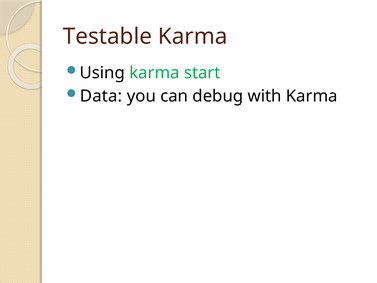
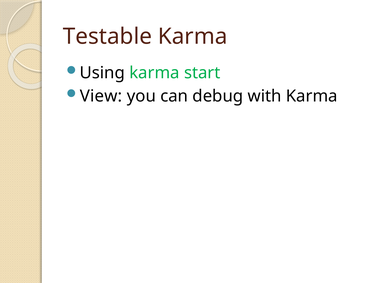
Data: Data -> View
